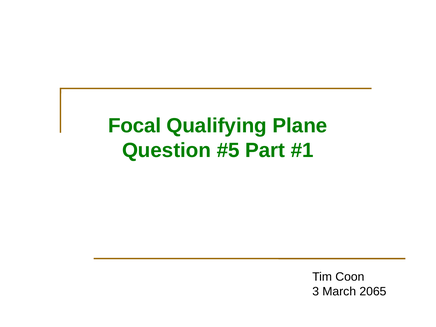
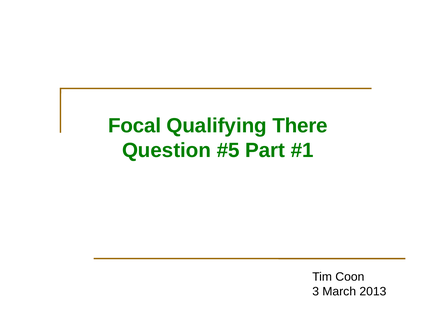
Plane: Plane -> There
2065: 2065 -> 2013
